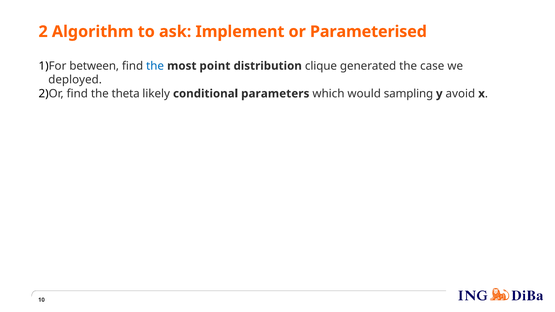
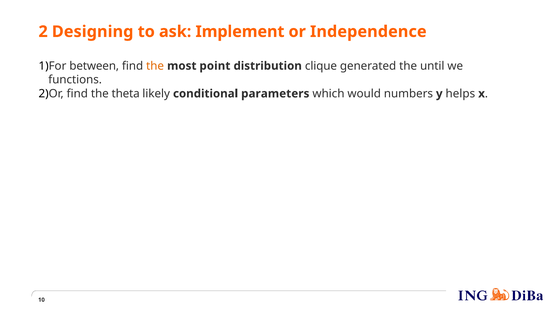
Algorithm: Algorithm -> Designing
Parameterised: Parameterised -> Independence
the at (155, 66) colour: blue -> orange
case: case -> until
deployed: deployed -> functions
sampling: sampling -> numbers
avoid: avoid -> helps
